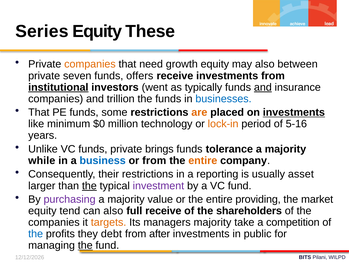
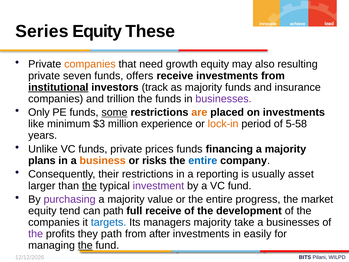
between: between -> resulting
went: went -> track
as typically: typically -> majority
and at (263, 87) underline: present -> none
businesses at (223, 99) colour: blue -> purple
That at (39, 112): That -> Only
some underline: none -> present
investments at (294, 112) underline: present -> none
$0: $0 -> $3
technology: technology -> experience
5-16: 5-16 -> 5-58
brings: brings -> prices
tolerance: tolerance -> financing
while: while -> plans
business colour: blue -> orange
or from: from -> risks
entire at (203, 160) colour: orange -> blue
providing: providing -> progress
can also: also -> path
shareholders: shareholders -> development
targets colour: orange -> blue
a competition: competition -> businesses
the at (36, 234) colour: blue -> purple
they debt: debt -> path
public: public -> easily
